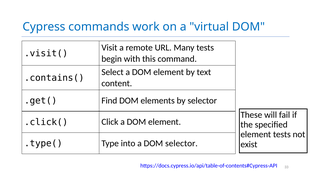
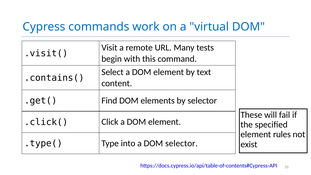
element tests: tests -> rules
